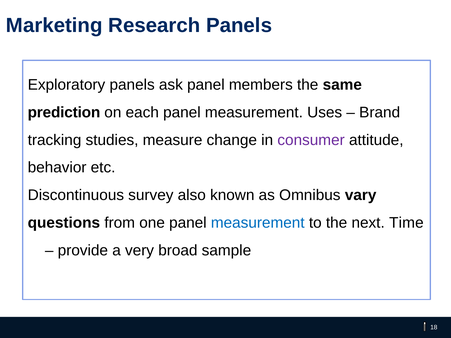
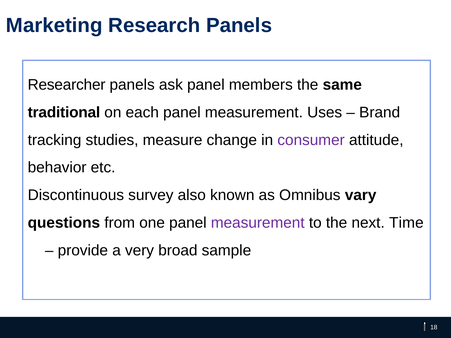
Exploratory: Exploratory -> Researcher
prediction: prediction -> traditional
measurement at (258, 223) colour: blue -> purple
